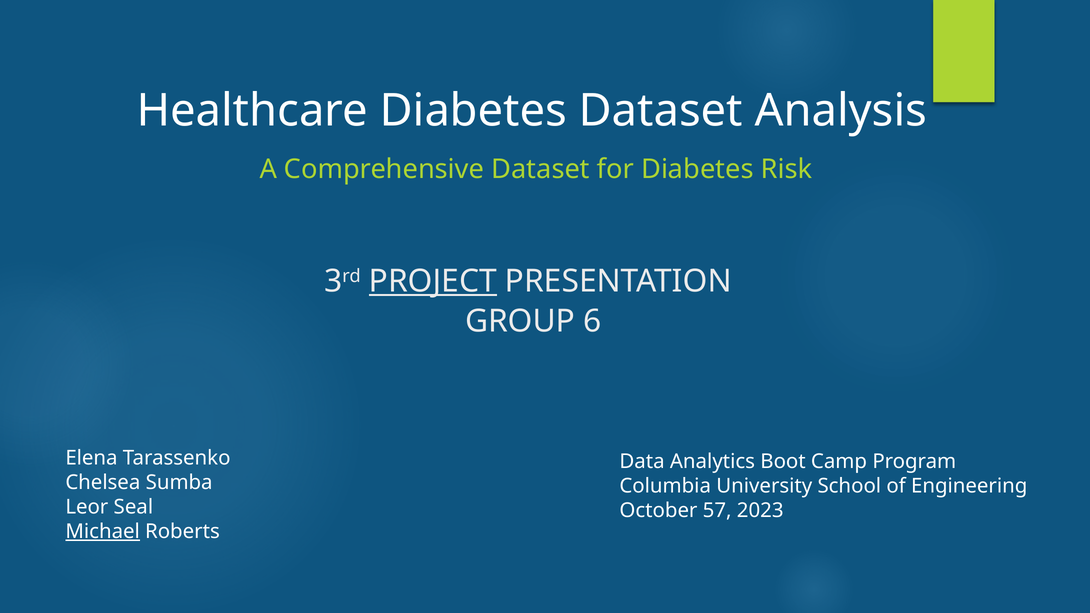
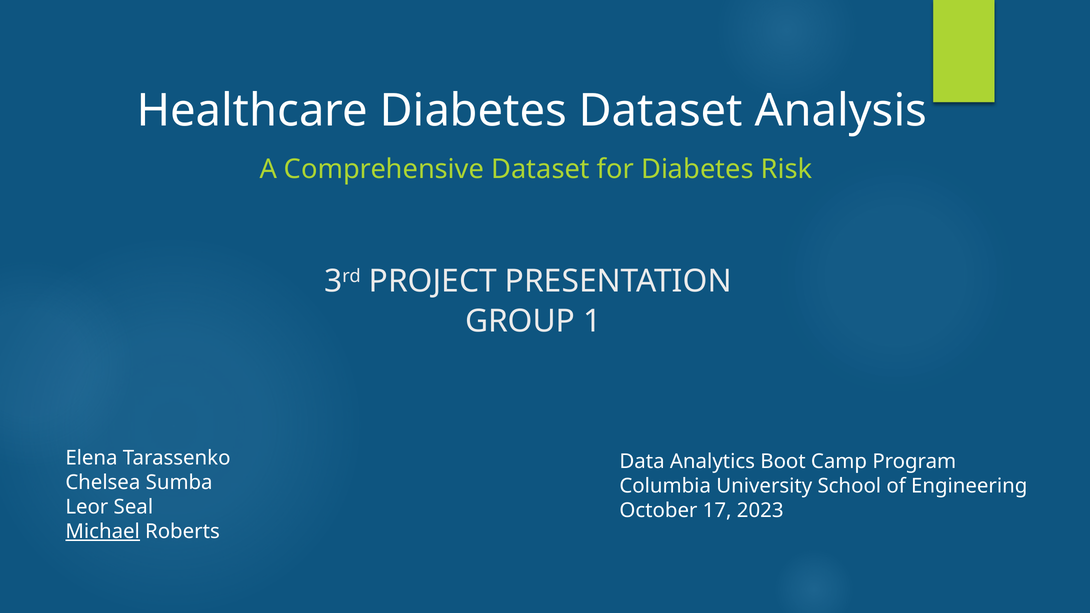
PROJECT underline: present -> none
6: 6 -> 1
57: 57 -> 17
